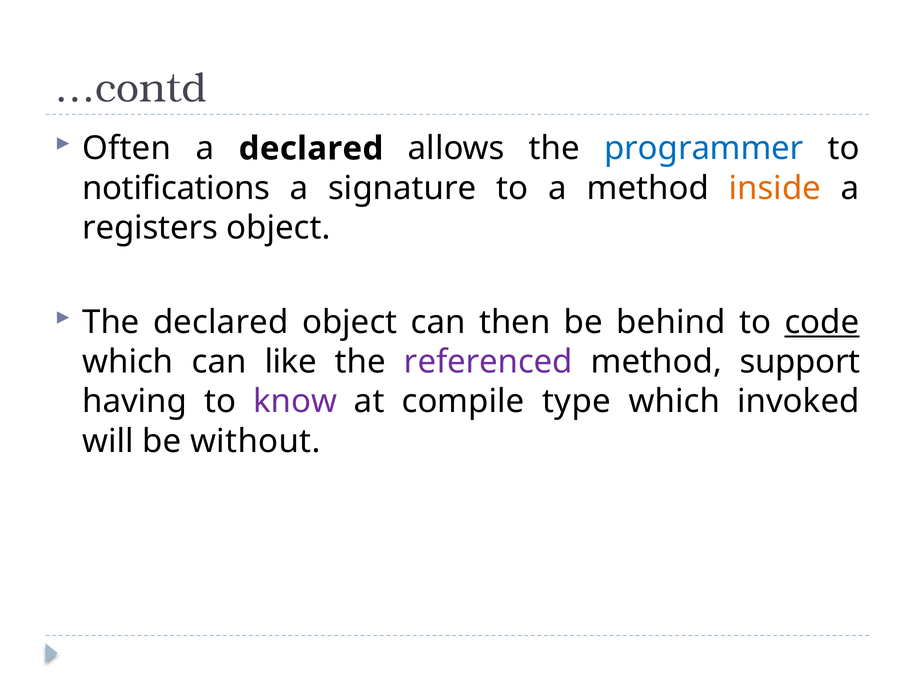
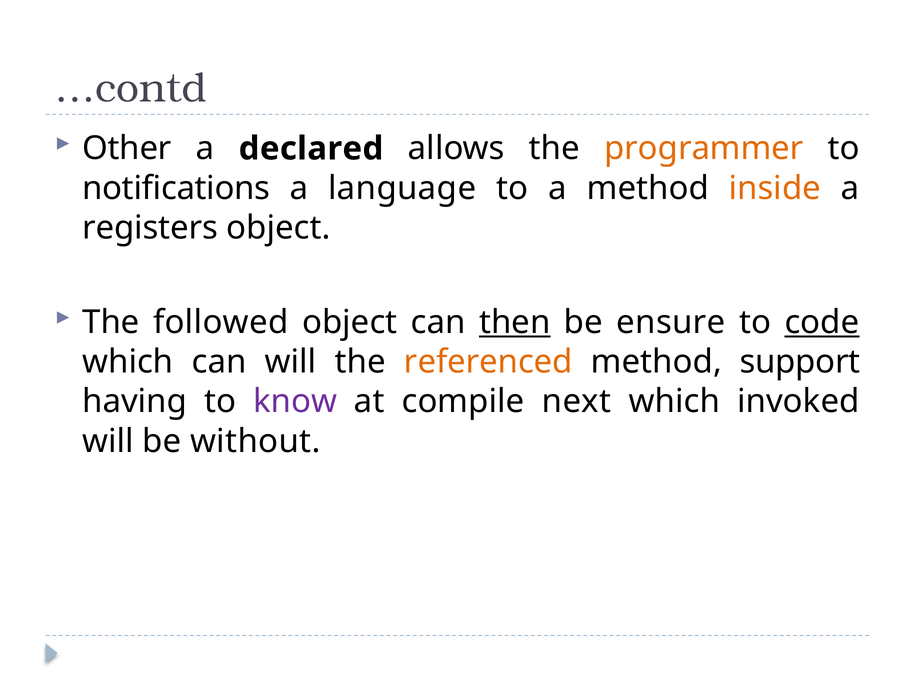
Often: Often -> Other
programmer colour: blue -> orange
signature: signature -> language
The declared: declared -> followed
then underline: none -> present
behind: behind -> ensure
can like: like -> will
referenced colour: purple -> orange
type: type -> next
